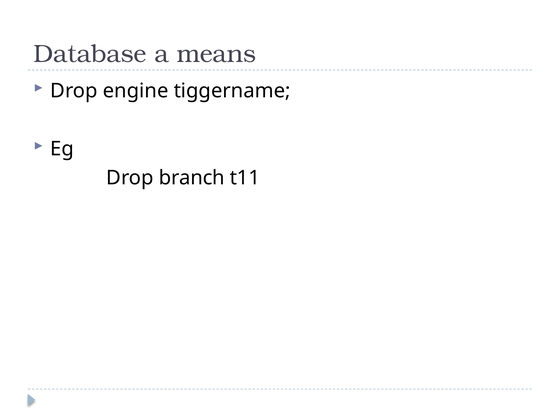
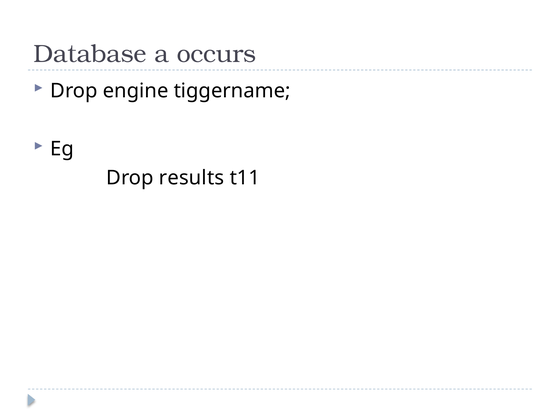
means: means -> occurs
branch: branch -> results
